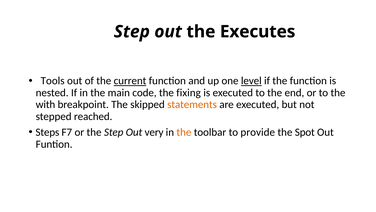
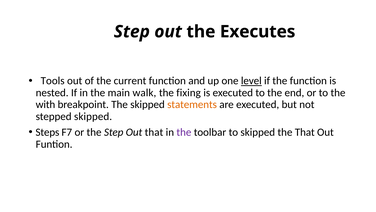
current underline: present -> none
code: code -> walk
stepped reached: reached -> skipped
Out very: very -> that
the at (184, 132) colour: orange -> purple
to provide: provide -> skipped
the Spot: Spot -> That
